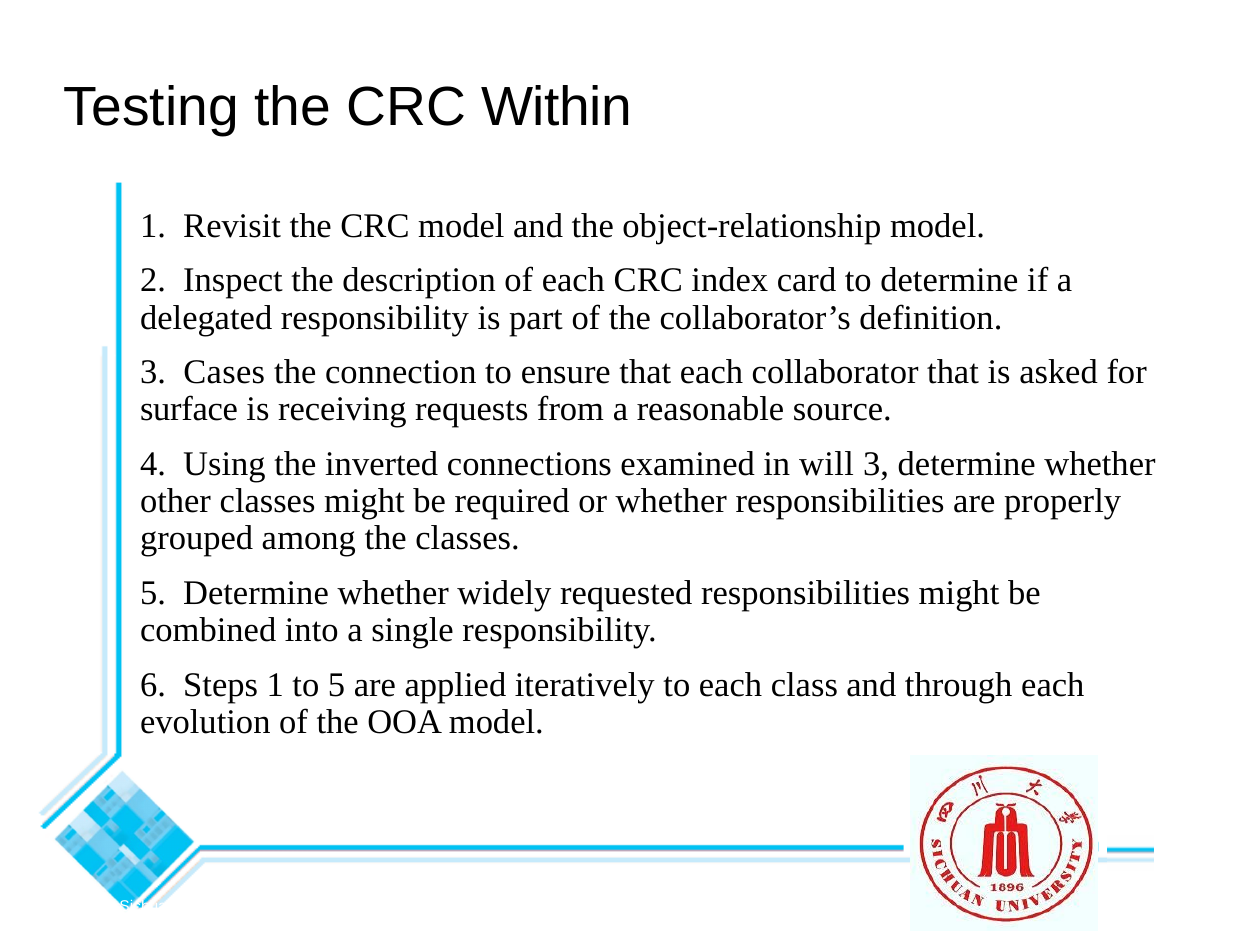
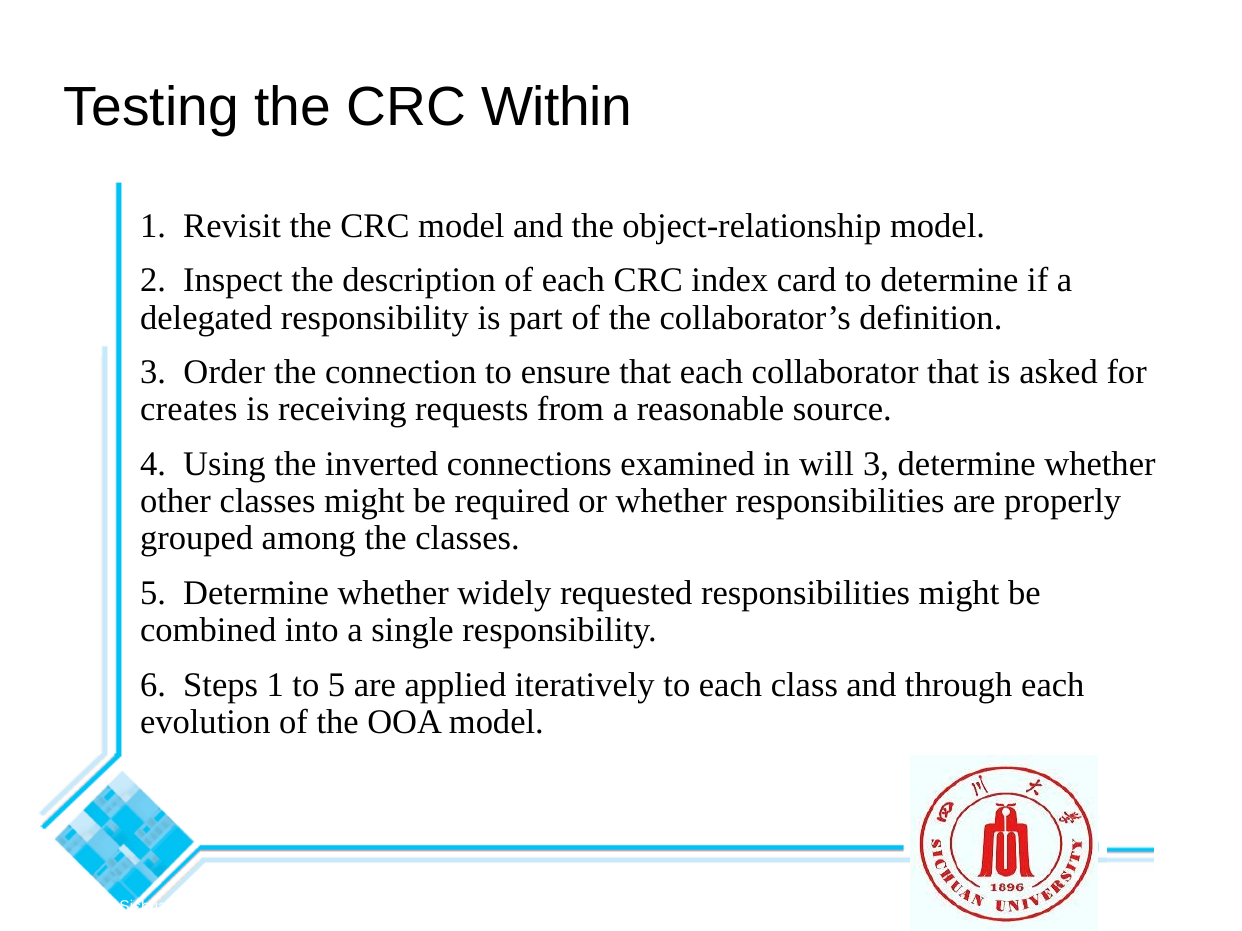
Cases: Cases -> Order
surface: surface -> creates
